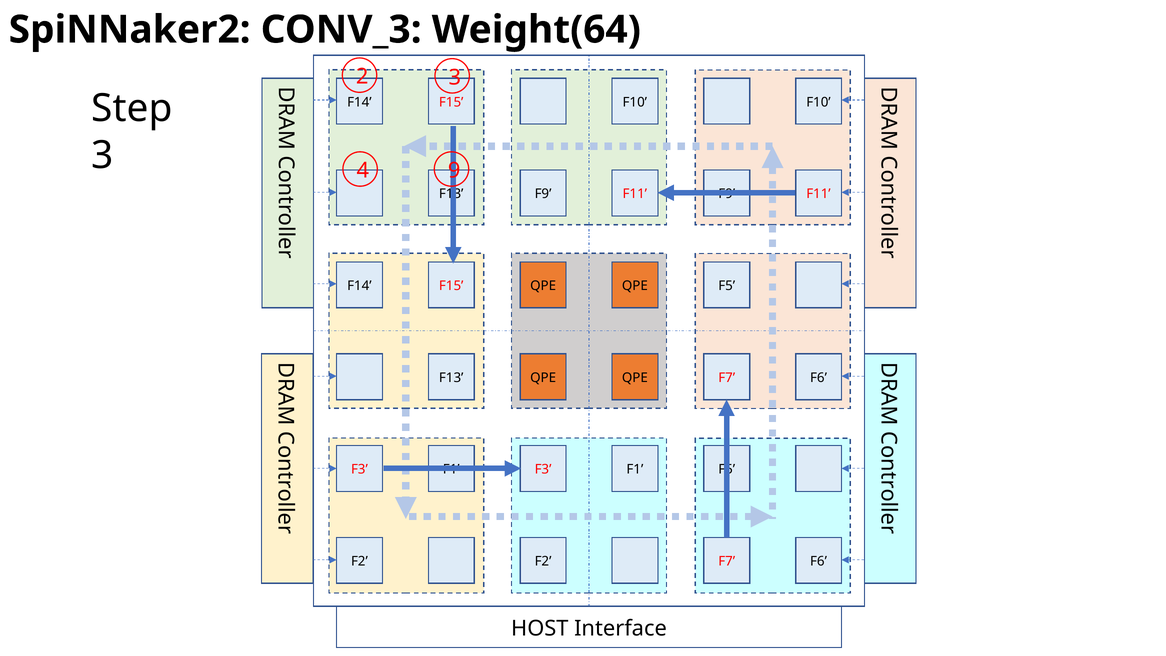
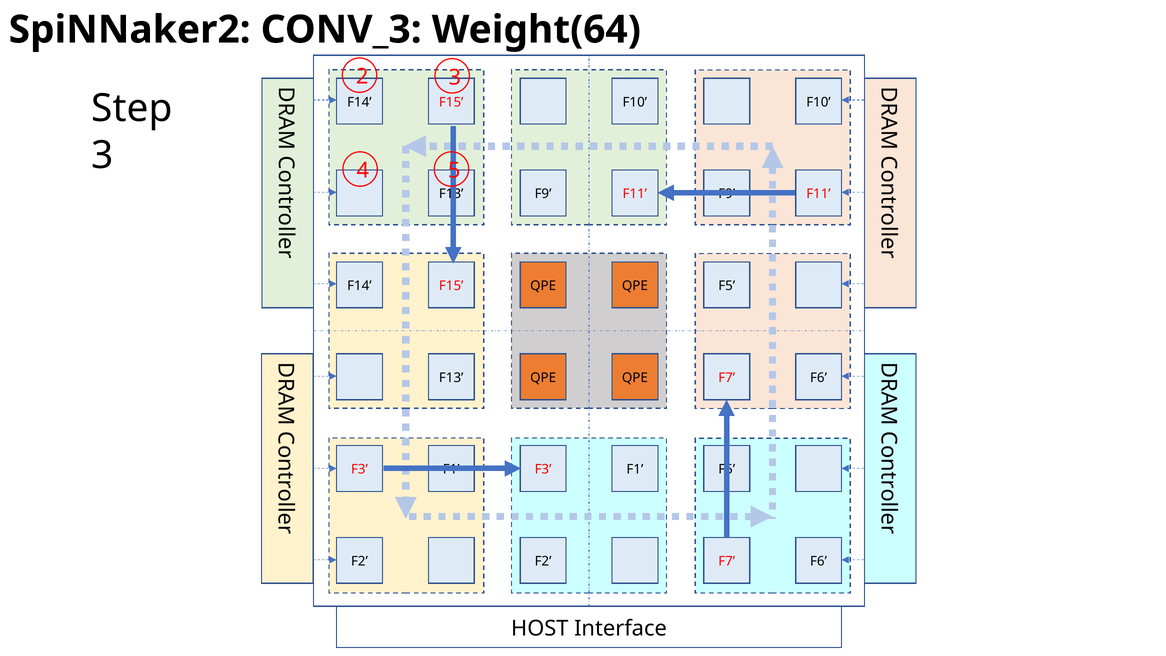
9: 9 -> 5
